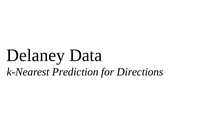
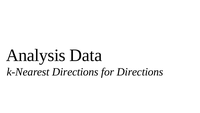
Delaney: Delaney -> Analysis
k-Nearest Prediction: Prediction -> Directions
